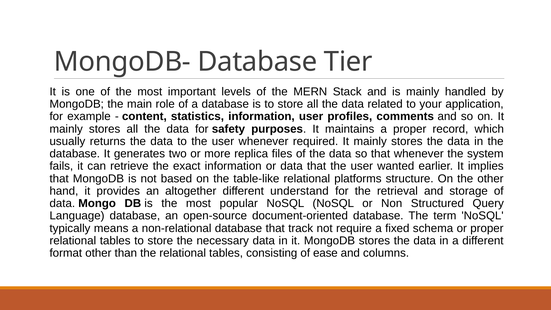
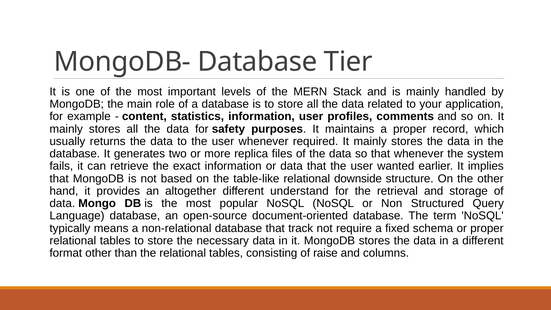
platforms: platforms -> downside
ease: ease -> raise
